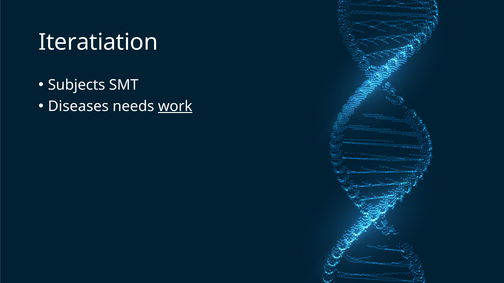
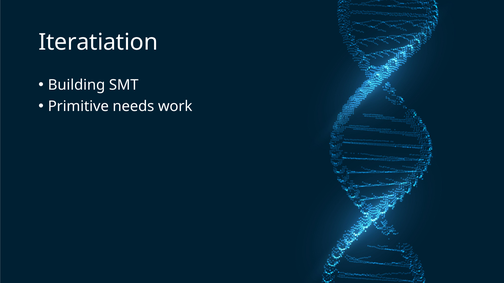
Subjects: Subjects -> Building
Diseases: Diseases -> Primitive
work underline: present -> none
